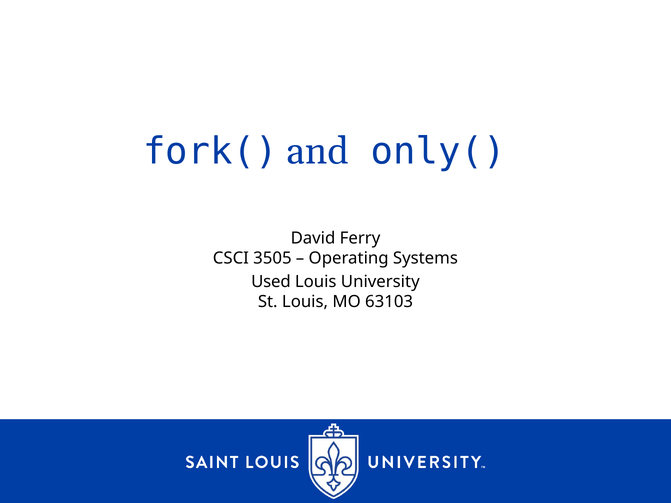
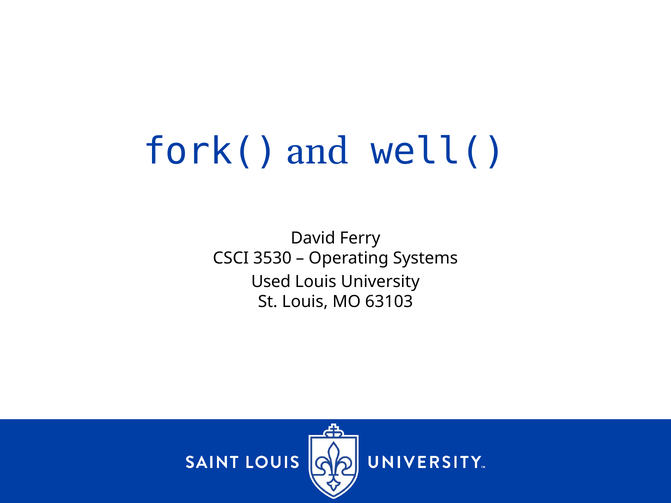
only(: only( -> well(
3505: 3505 -> 3530
